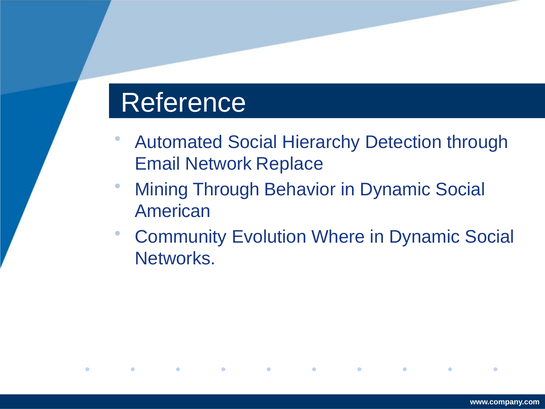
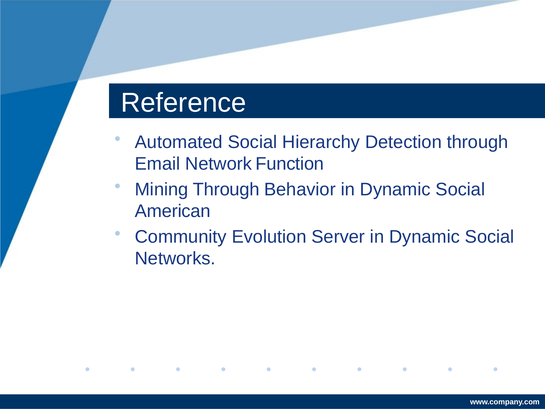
Replace: Replace -> Function
Where: Where -> Server
